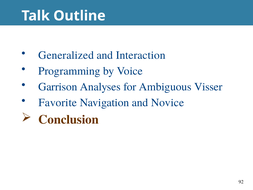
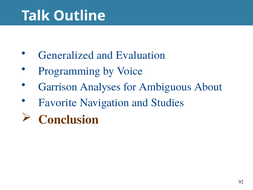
Interaction: Interaction -> Evaluation
Visser: Visser -> About
Novice: Novice -> Studies
